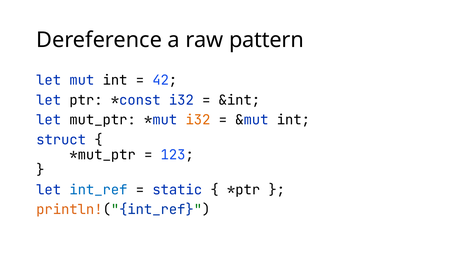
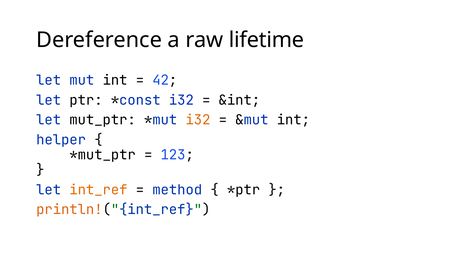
pattern: pattern -> lifetime
struct: struct -> helper
int_ref colour: blue -> orange
static: static -> method
